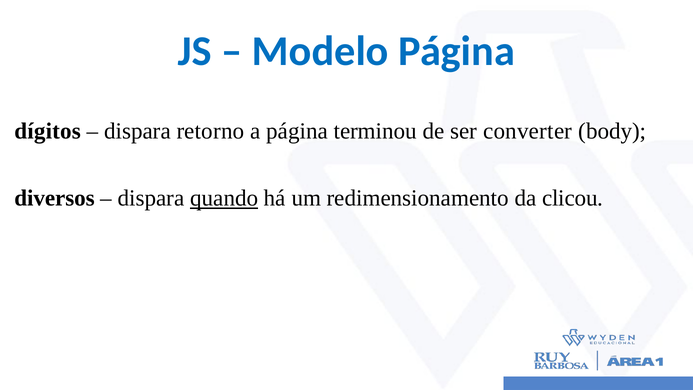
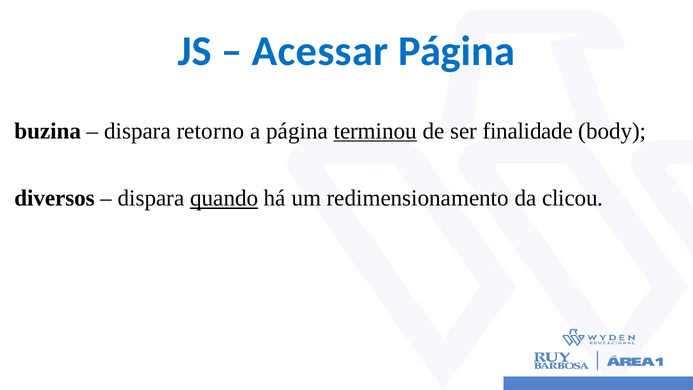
Modelo: Modelo -> Acessar
dígitos: dígitos -> buzina
terminou underline: none -> present
converter: converter -> finalidade
